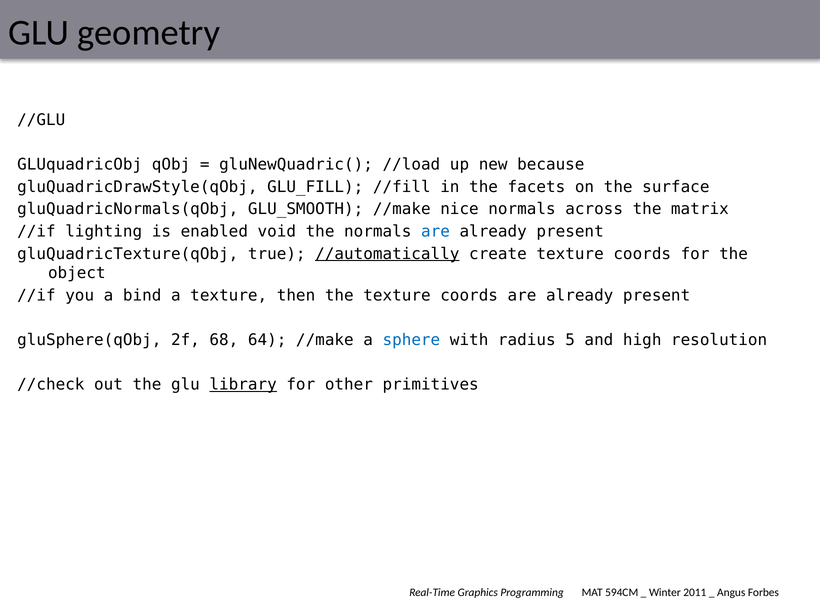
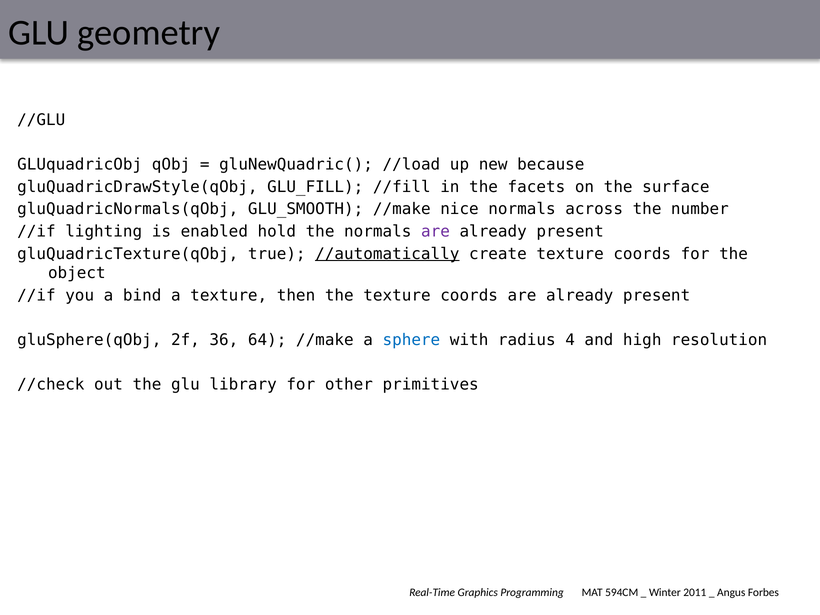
matrix: matrix -> number
void: void -> hold
are at (435, 232) colour: blue -> purple
68: 68 -> 36
5: 5 -> 4
library underline: present -> none
